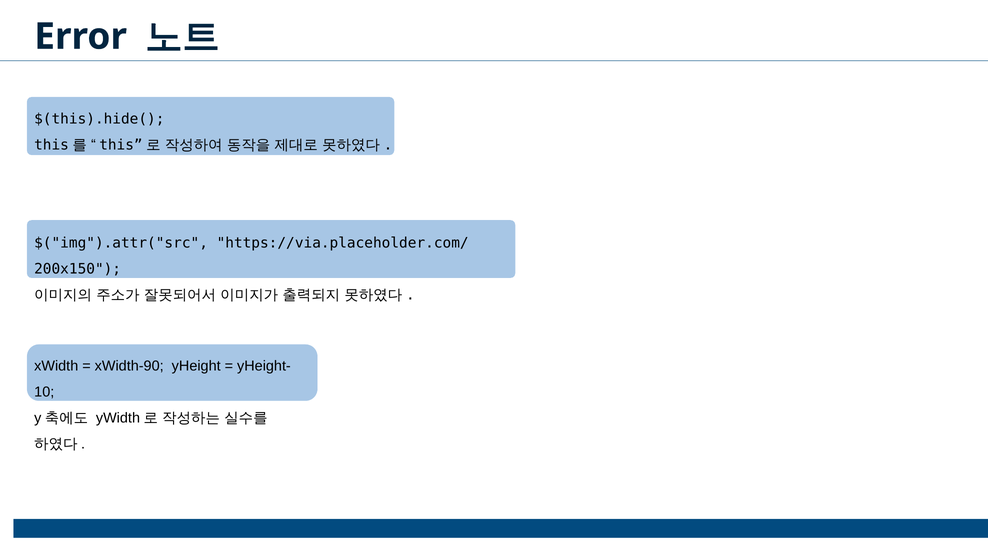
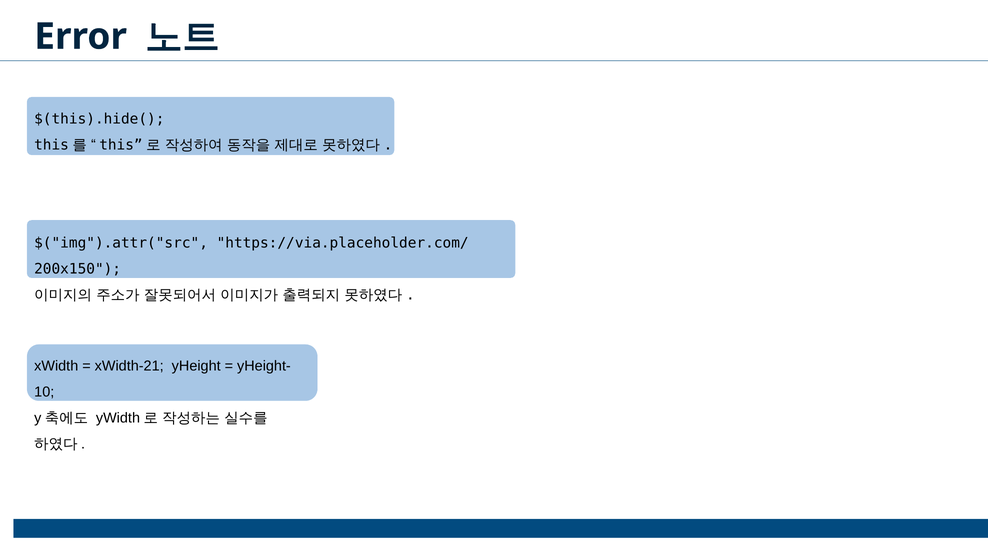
xWidth-90: xWidth-90 -> xWidth-21
